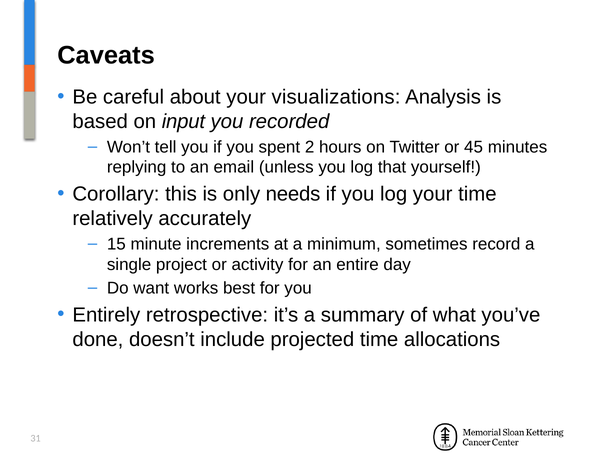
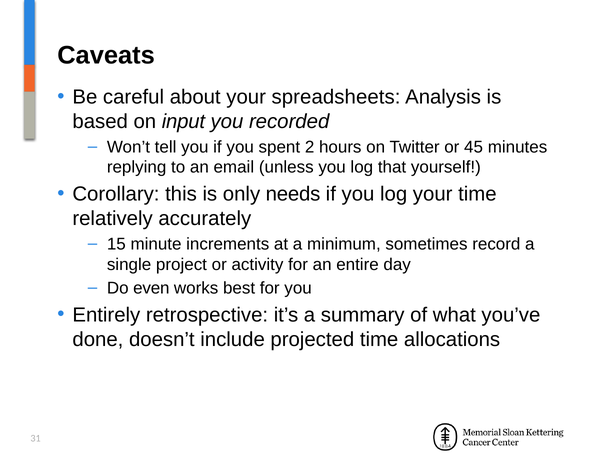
visualizations: visualizations -> spreadsheets
want: want -> even
